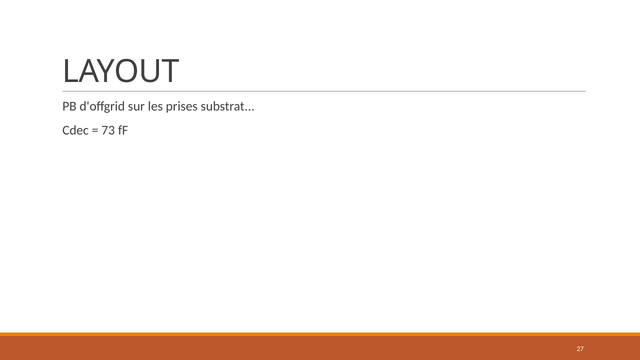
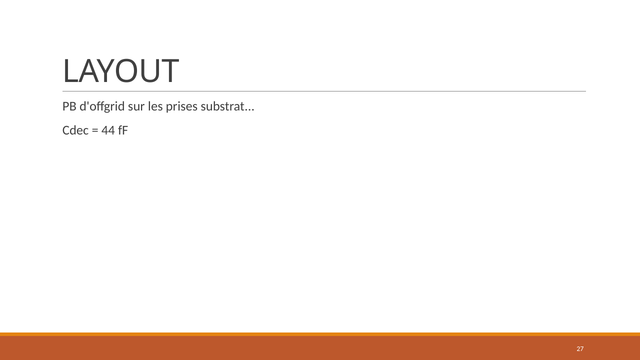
73: 73 -> 44
